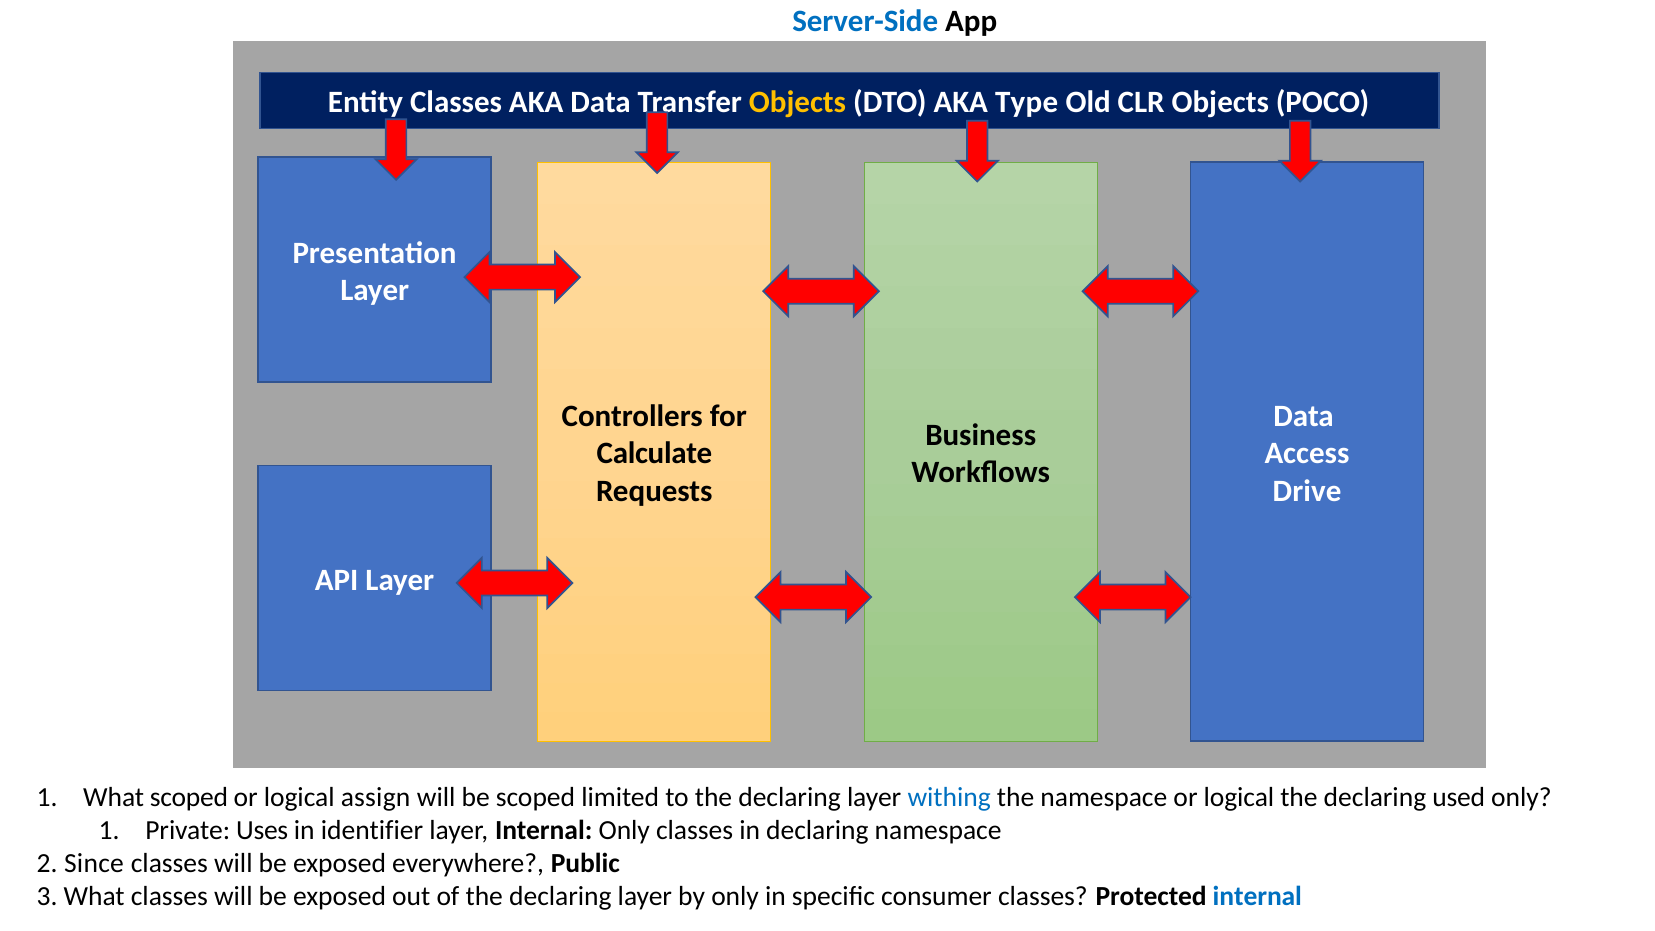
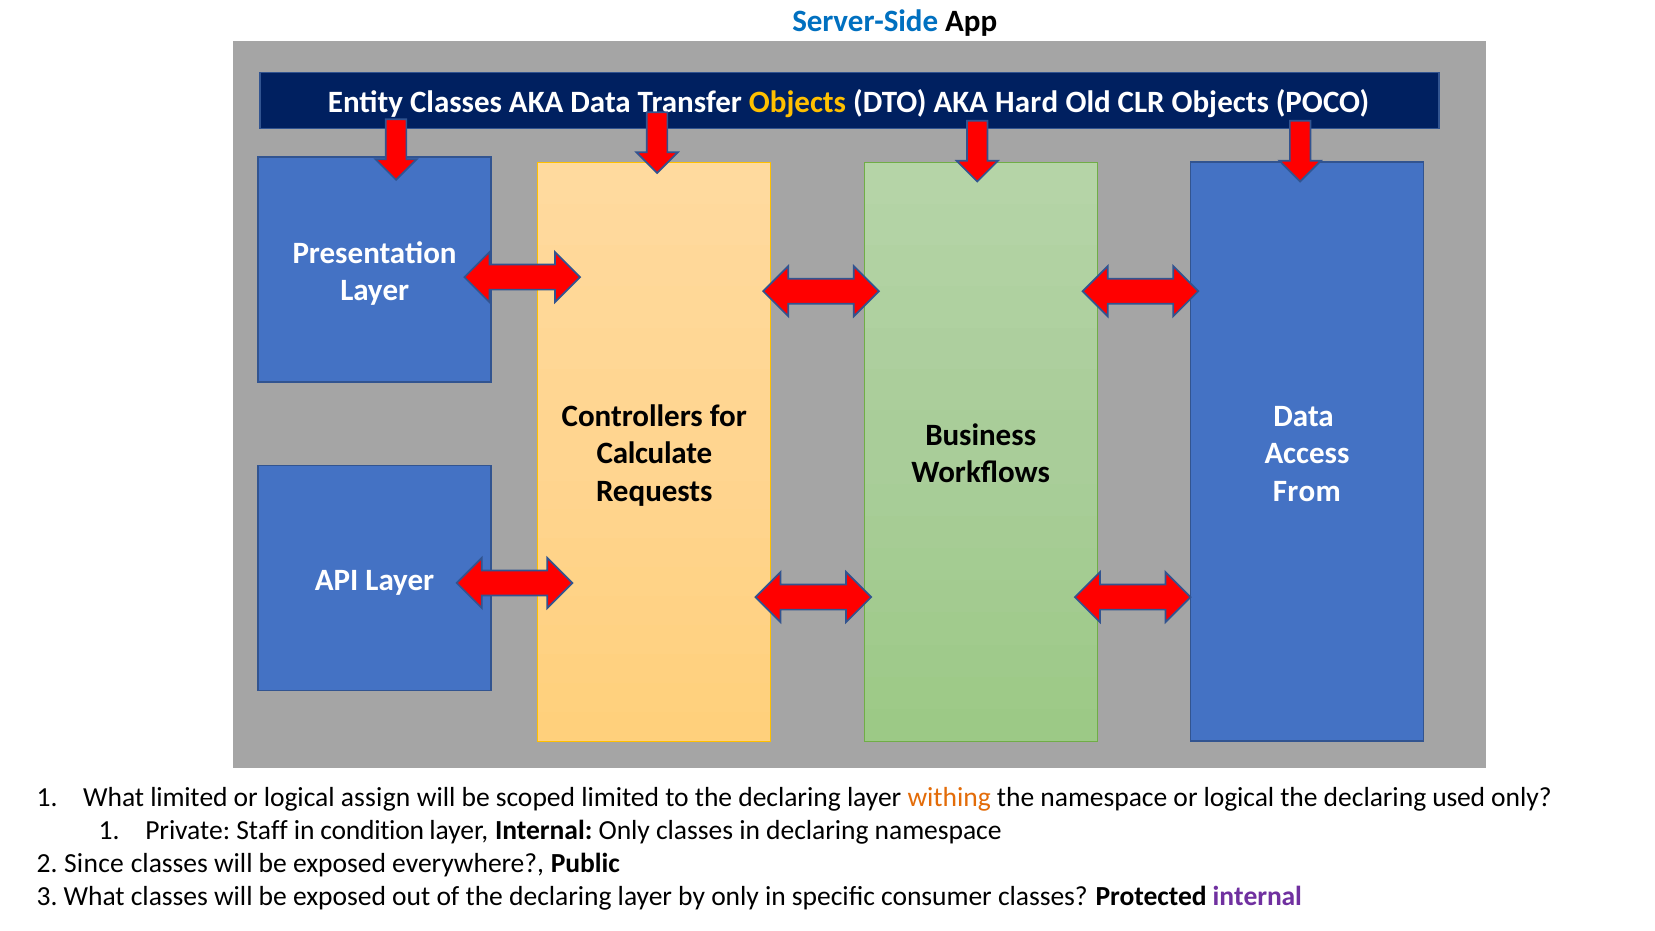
Type: Type -> Hard
Drive: Drive -> From
What scoped: scoped -> limited
withing colour: blue -> orange
Uses: Uses -> Staff
identifier: identifier -> condition
internal at (1257, 897) colour: blue -> purple
